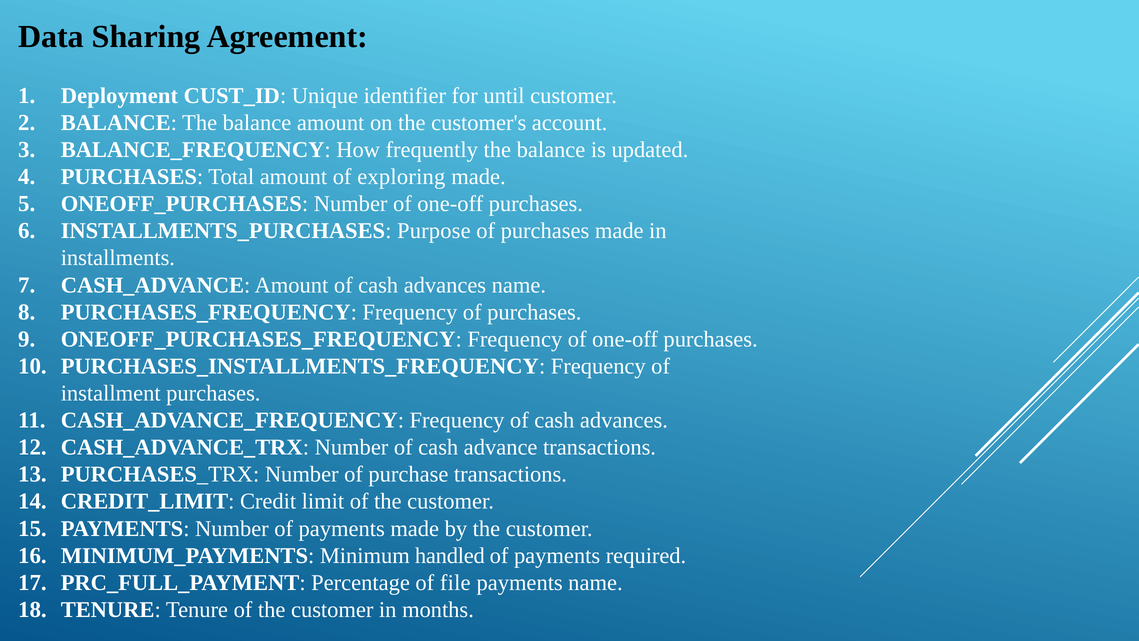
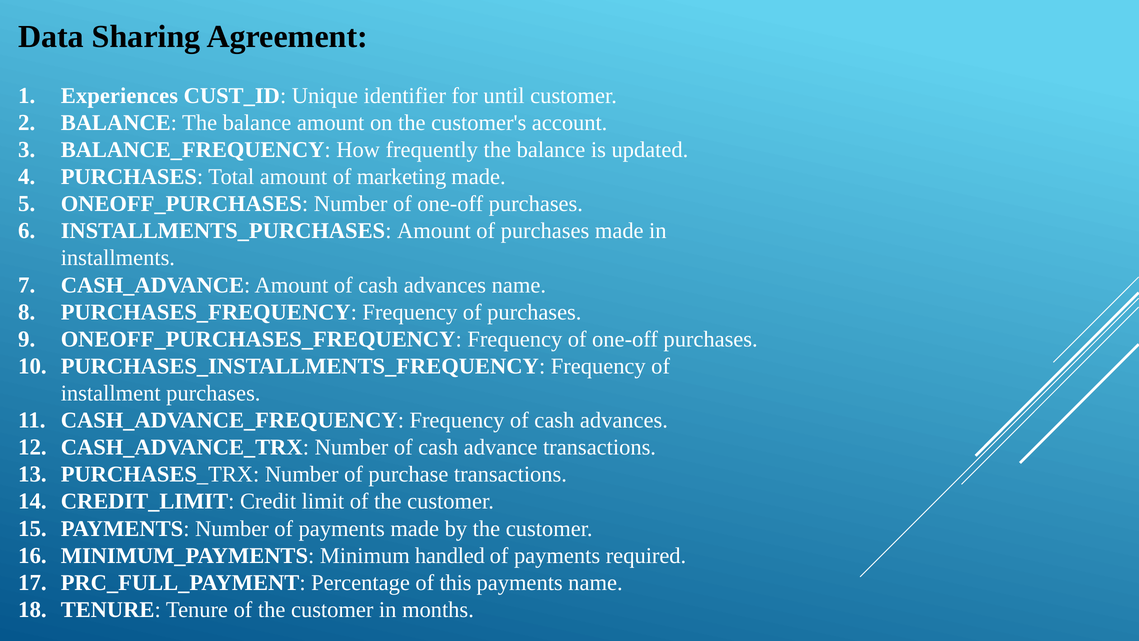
Deployment: Deployment -> Experiences
exploring: exploring -> marketing
INSTALLMENTS_PURCHASES Purpose: Purpose -> Amount
file: file -> this
